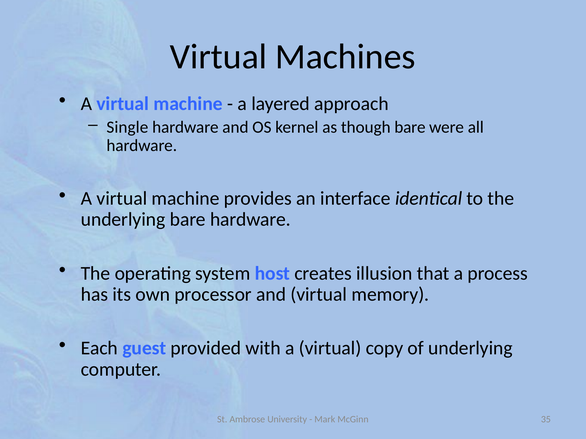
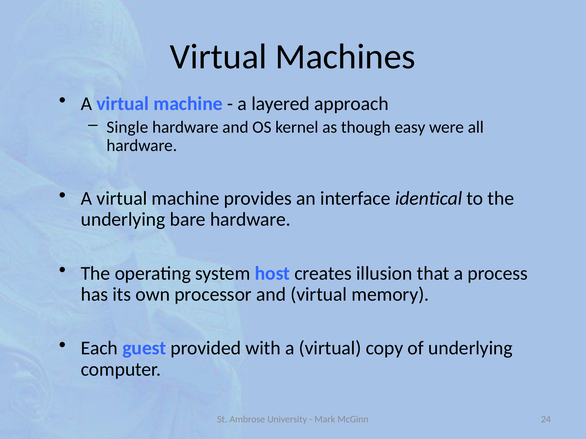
though bare: bare -> easy
35: 35 -> 24
